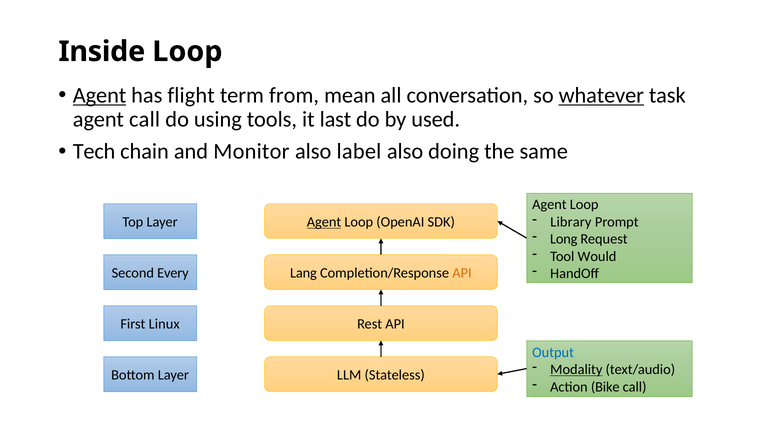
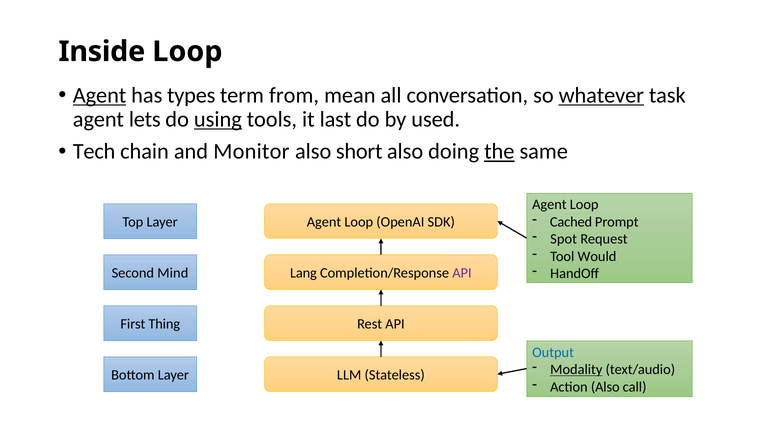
flight: flight -> types
agent call: call -> lets
using underline: none -> present
label: label -> short
the underline: none -> present
Library: Library -> Cached
Agent at (324, 222) underline: present -> none
Long: Long -> Spot
API at (462, 273) colour: orange -> purple
Every: Every -> Mind
Linux: Linux -> Thing
Action Bike: Bike -> Also
